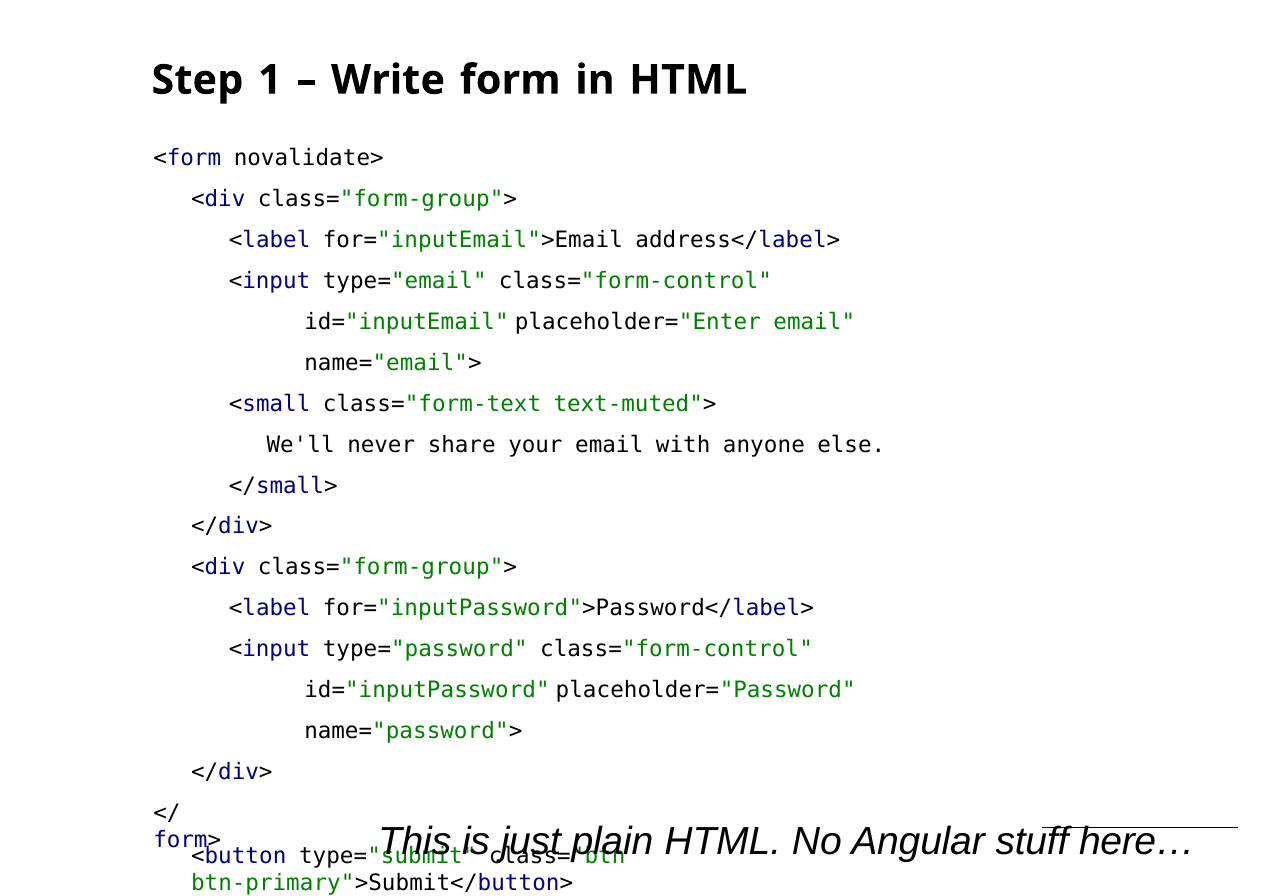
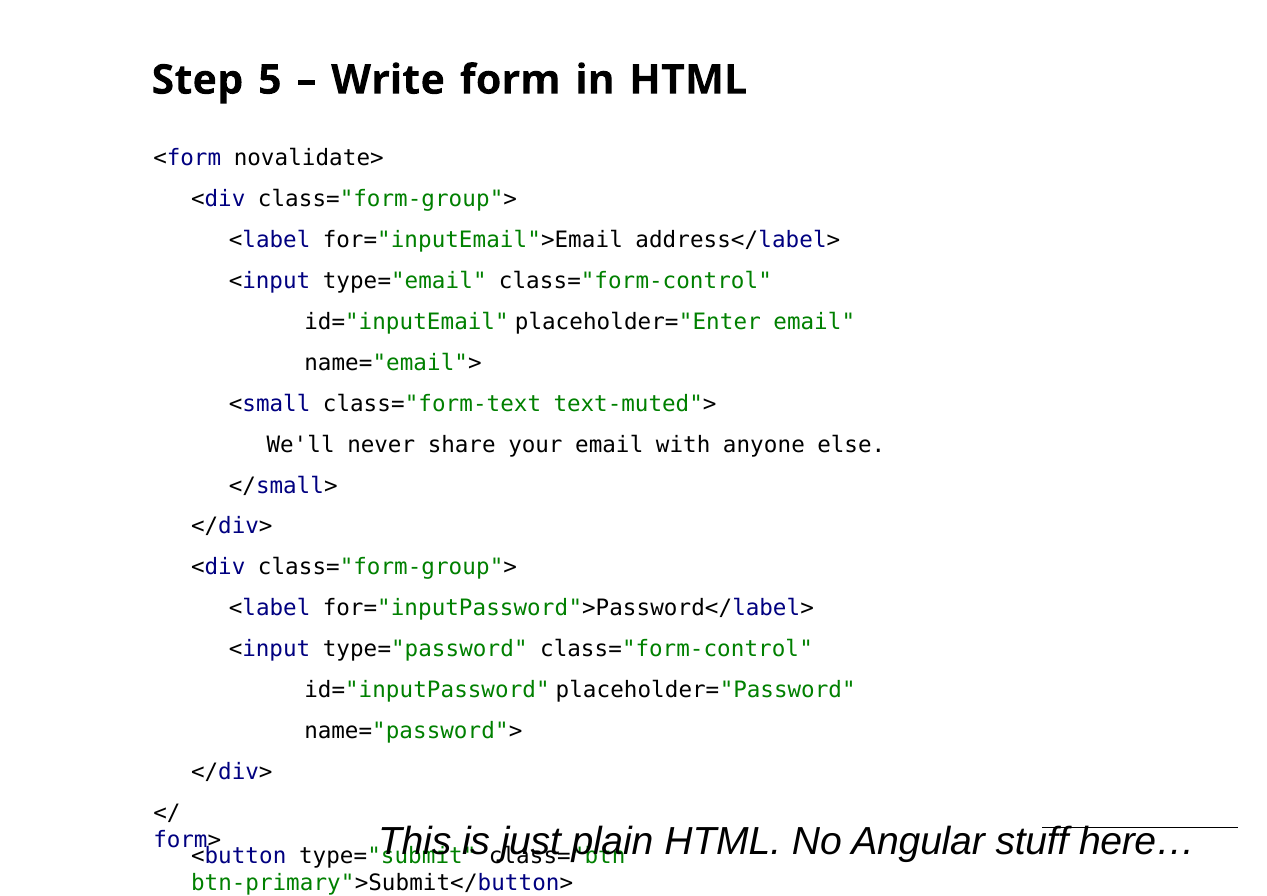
1: 1 -> 5
